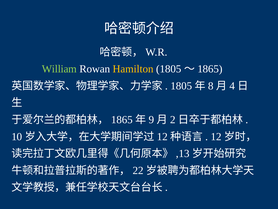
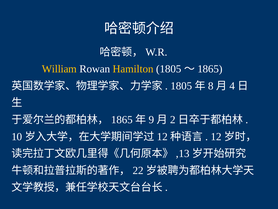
William colour: light green -> yellow
